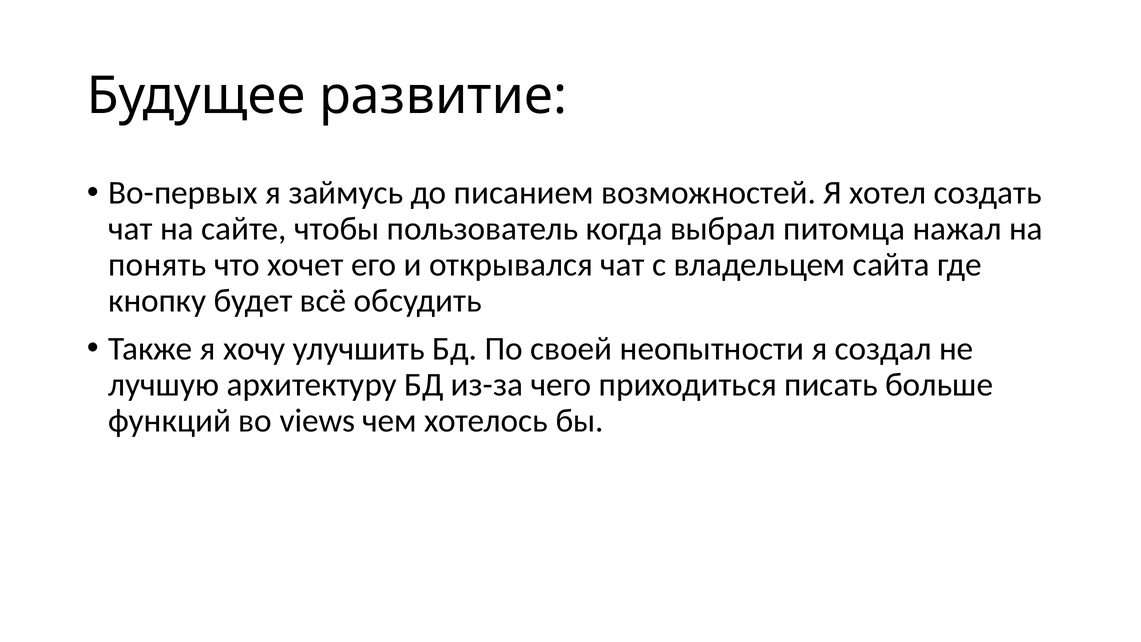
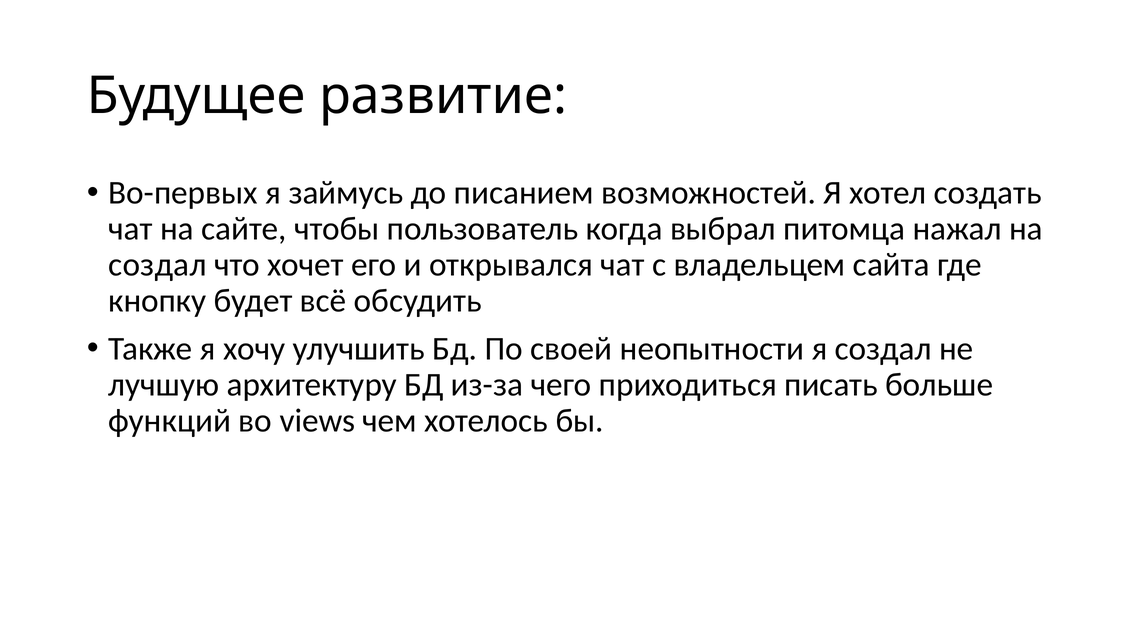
понять at (157, 265): понять -> создал
